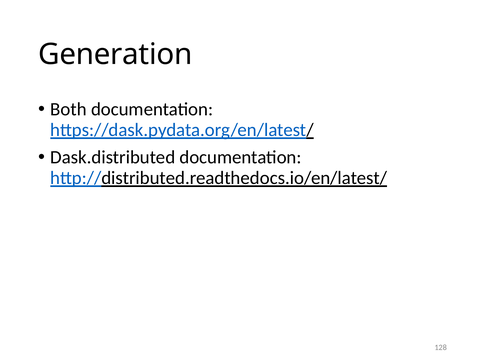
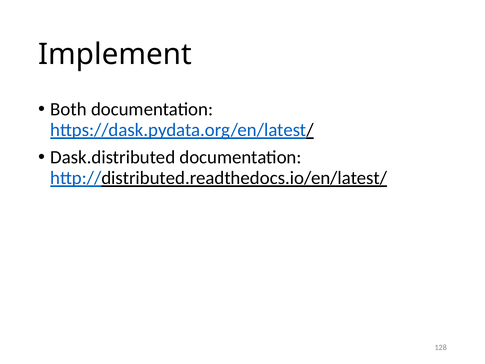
Generation: Generation -> Implement
